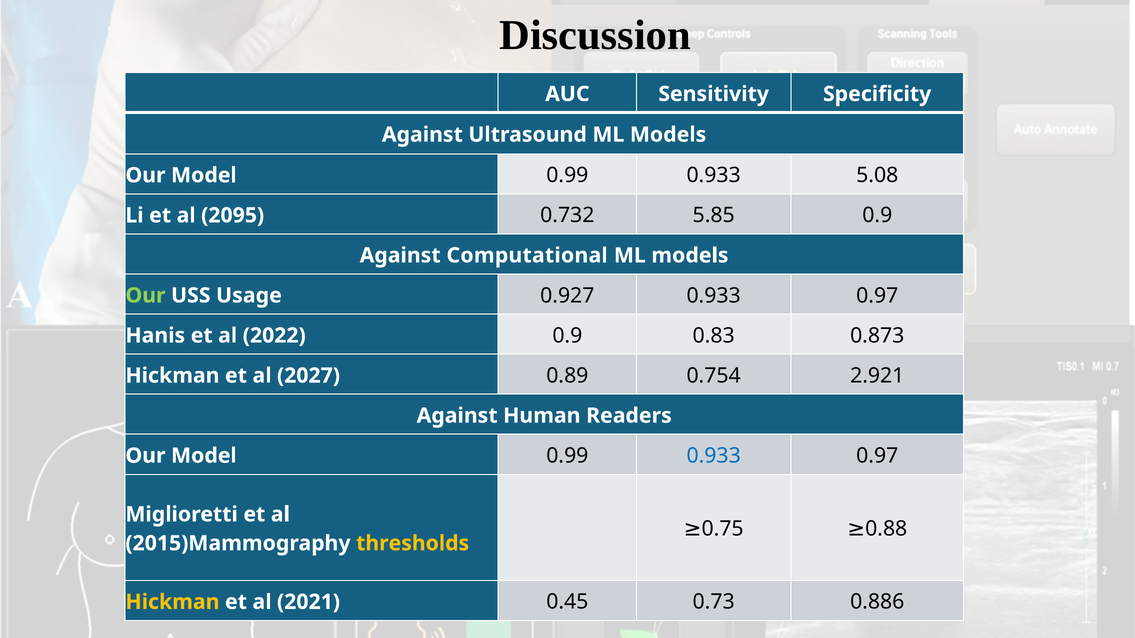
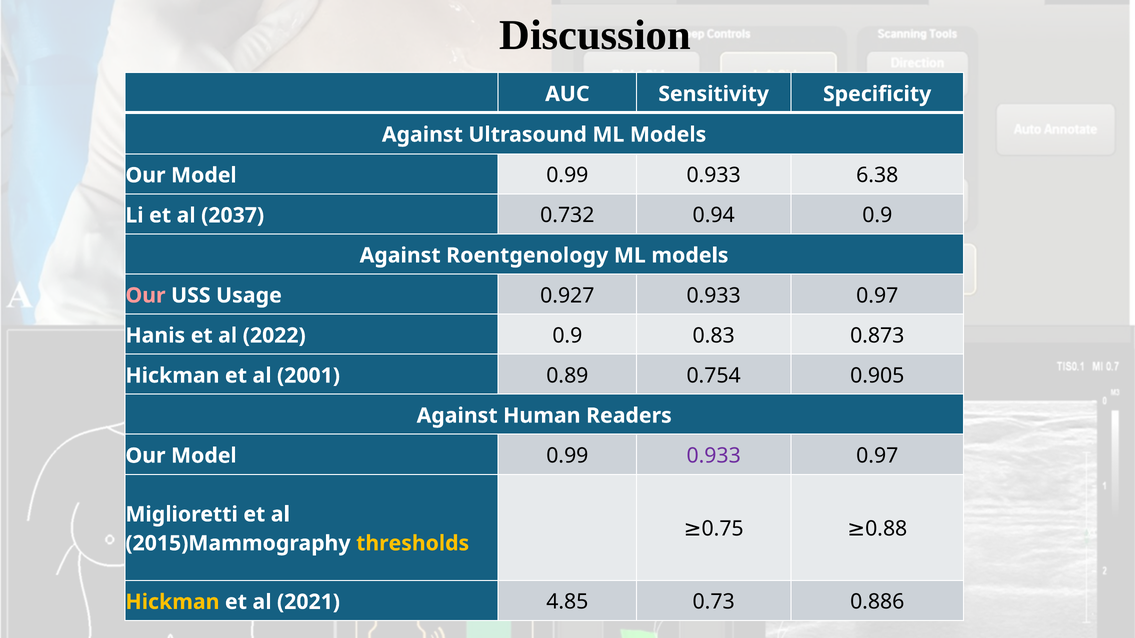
5.08: 5.08 -> 6.38
2095: 2095 -> 2037
5.85: 5.85 -> 0.94
Computational: Computational -> Roentgenology
Our at (145, 296) colour: light green -> pink
2027: 2027 -> 2001
2.921: 2.921 -> 0.905
0.933 at (714, 456) colour: blue -> purple
0.45: 0.45 -> 4.85
